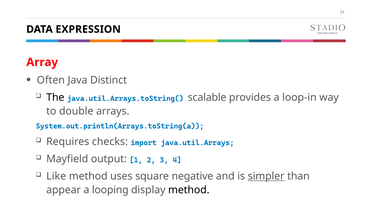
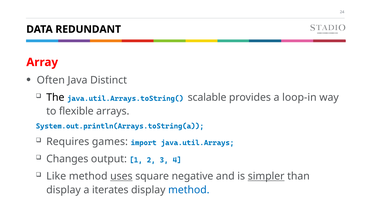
EXPRESSION: EXPRESSION -> REDUNDANT
double: double -> flexible
checks: checks -> games
Mayfield: Mayfield -> Changes
uses underline: none -> present
appear at (64, 190): appear -> display
looping: looping -> iterates
method at (189, 190) colour: black -> blue
